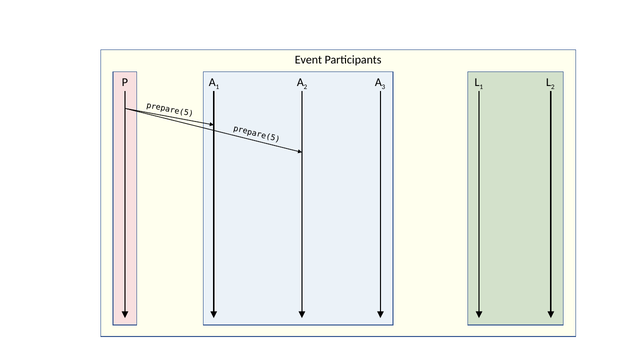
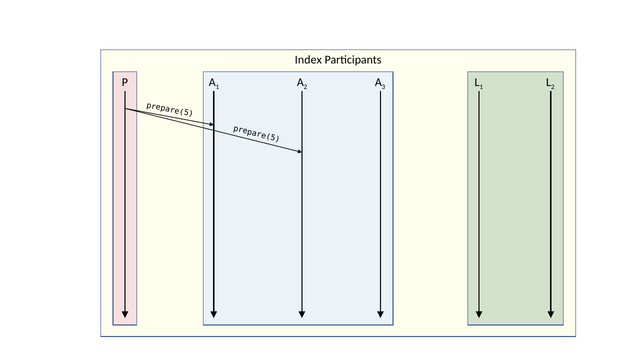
Event: Event -> Index
